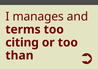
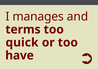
citing: citing -> quick
than: than -> have
